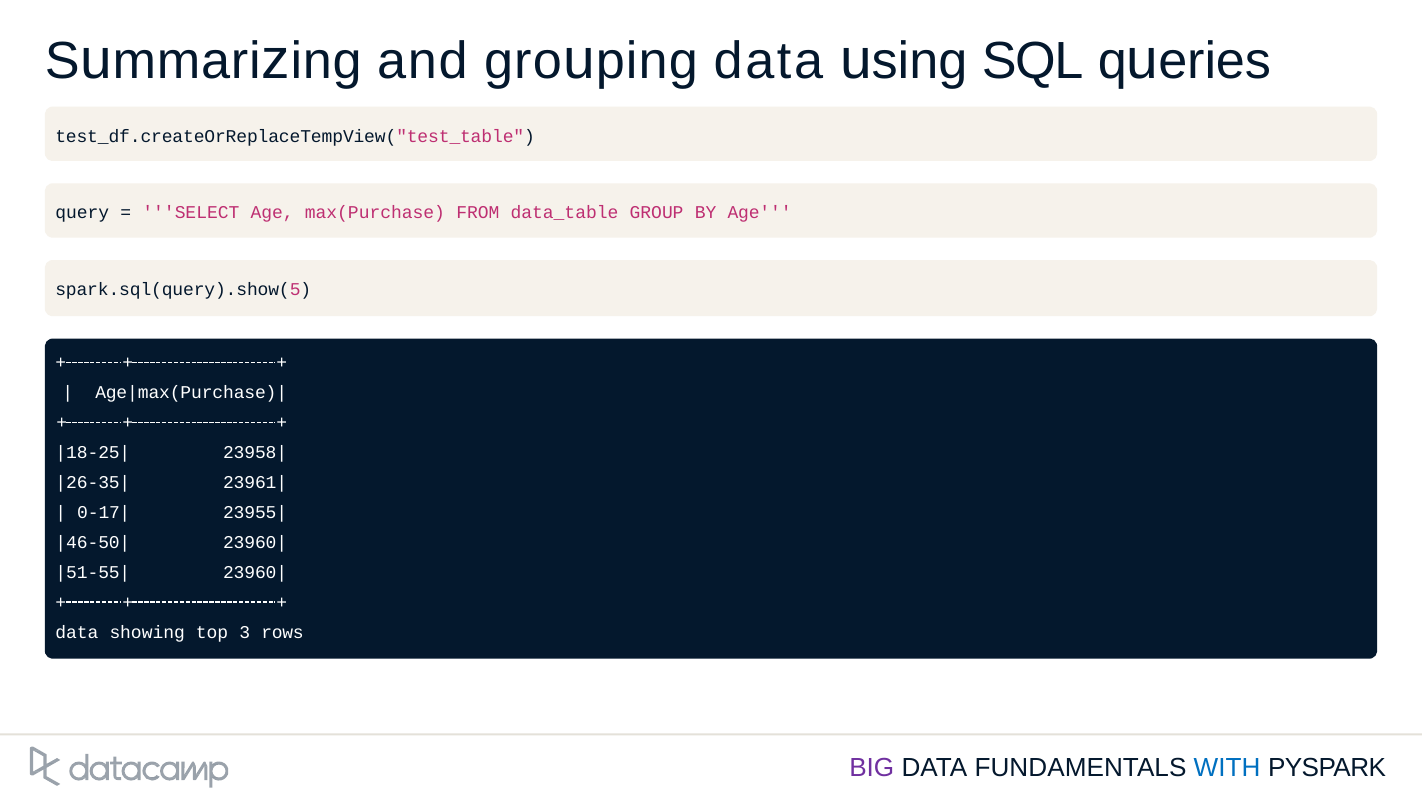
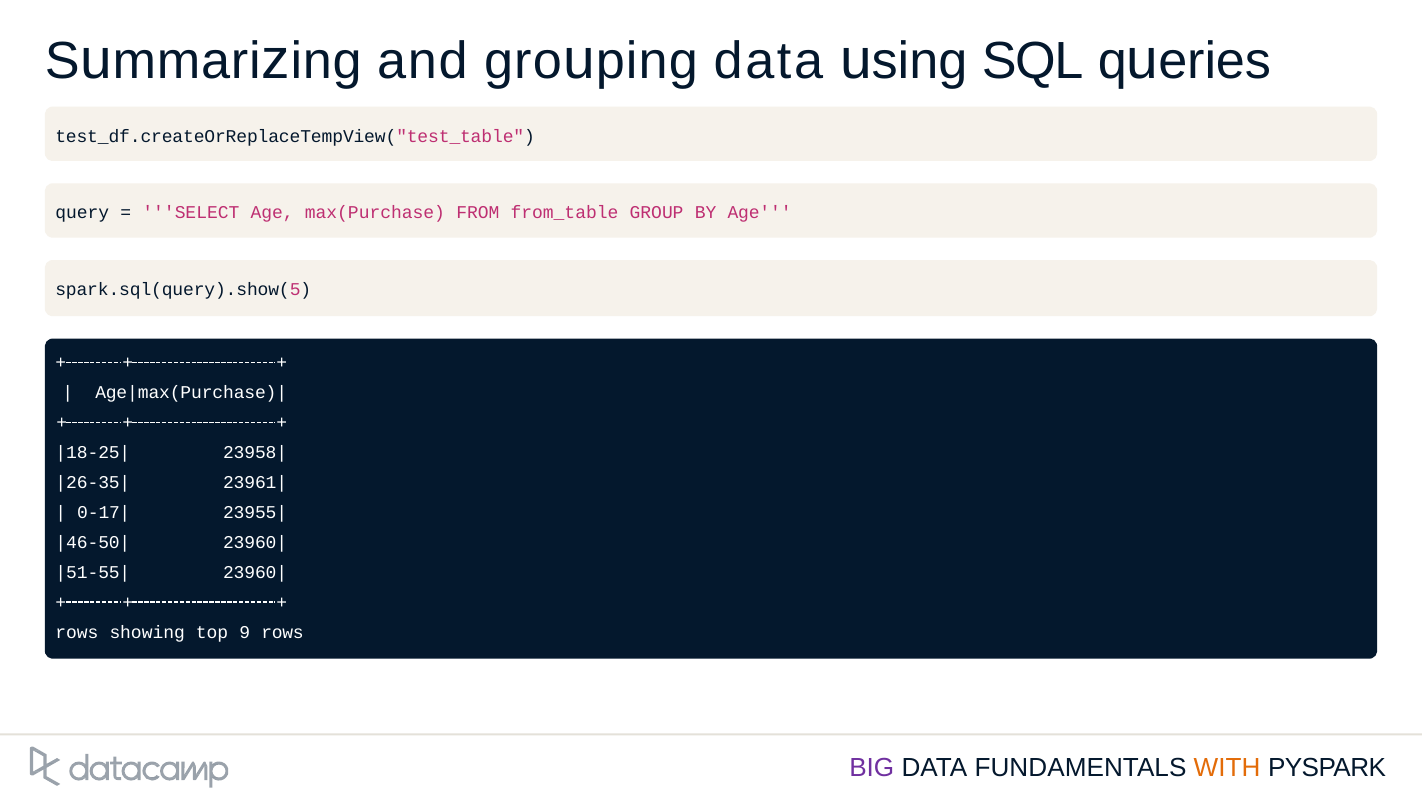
data_table: data_table -> from_table
data at (77, 632): data -> rows
3: 3 -> 9
WITH colour: blue -> orange
